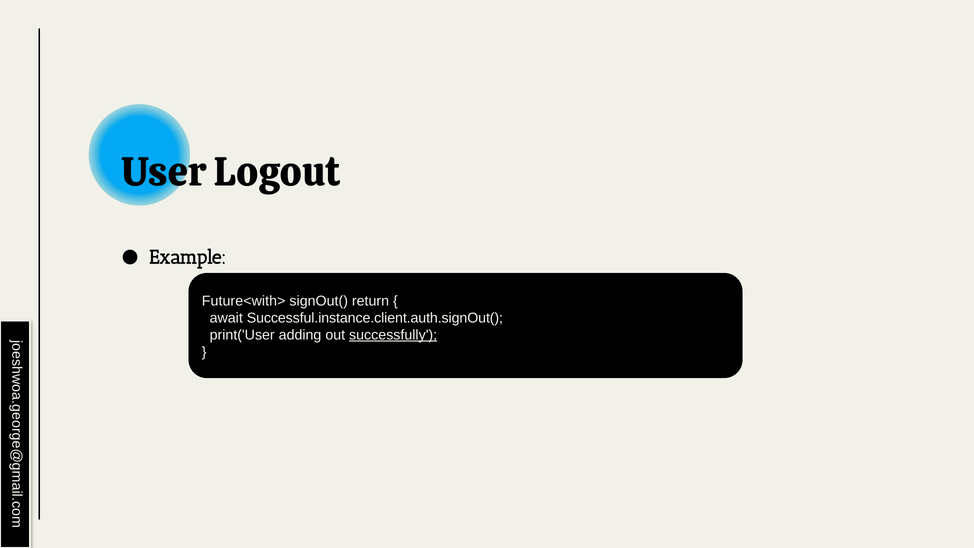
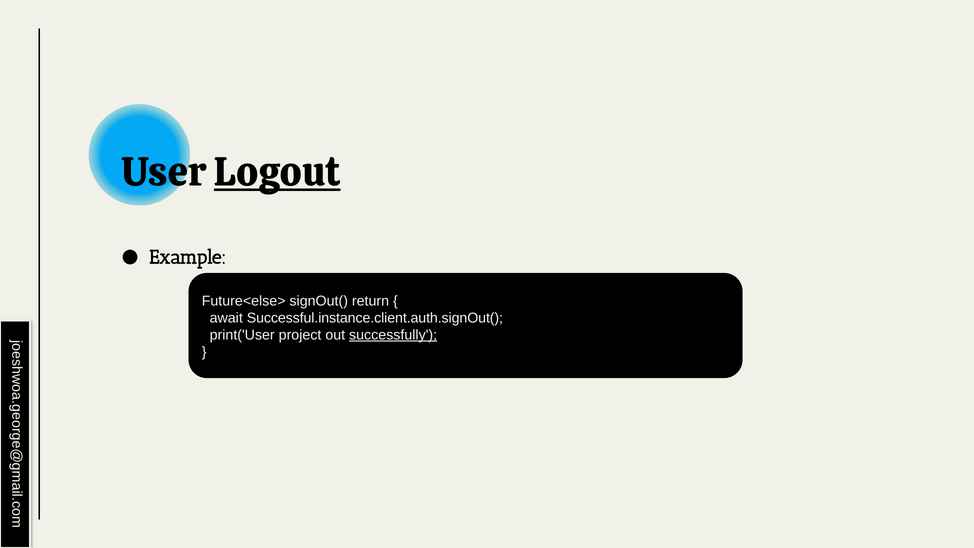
Logout underline: none -> present
Future<with>: Future<with> -> Future<else>
adding: adding -> project
